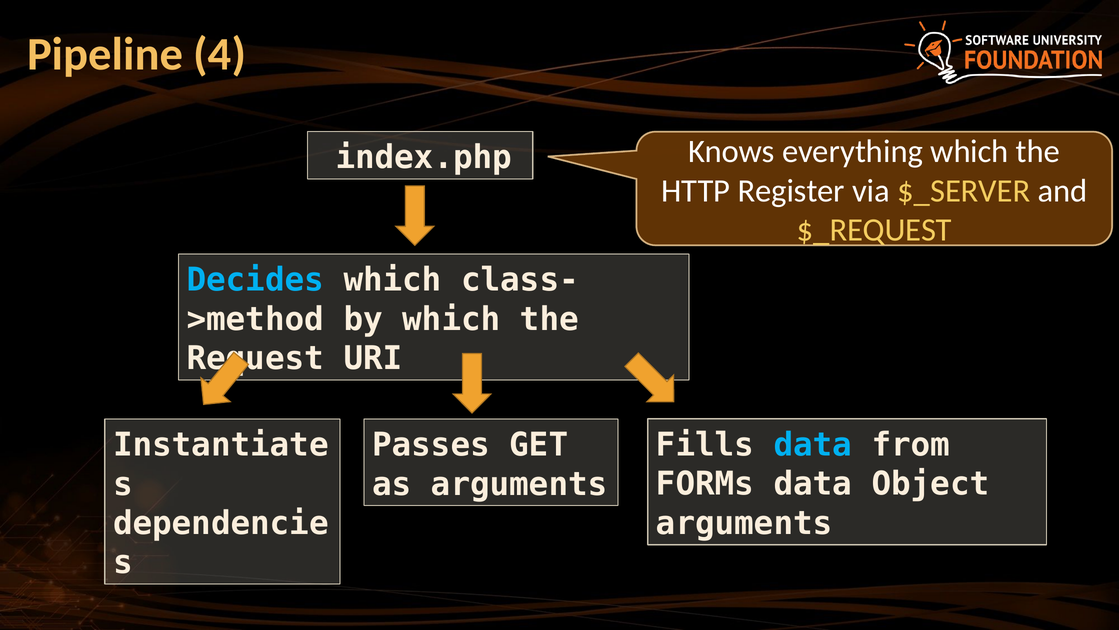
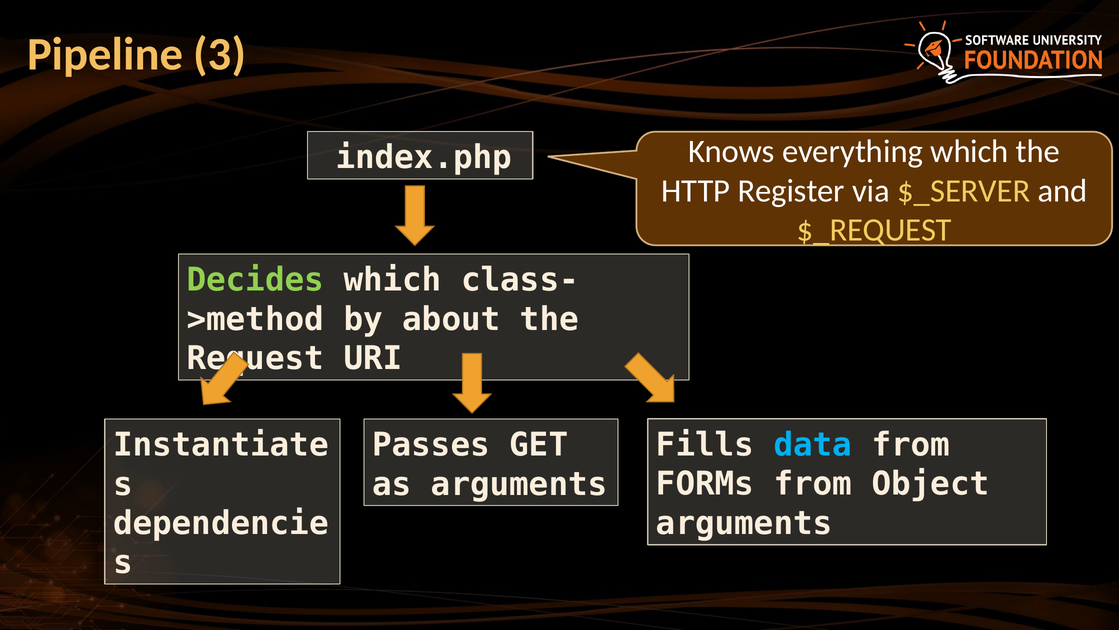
4: 4 -> 3
Decides colour: light blue -> light green
by which: which -> about
FORMs data: data -> from
